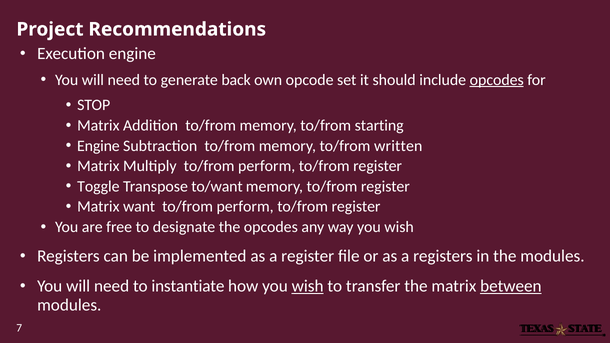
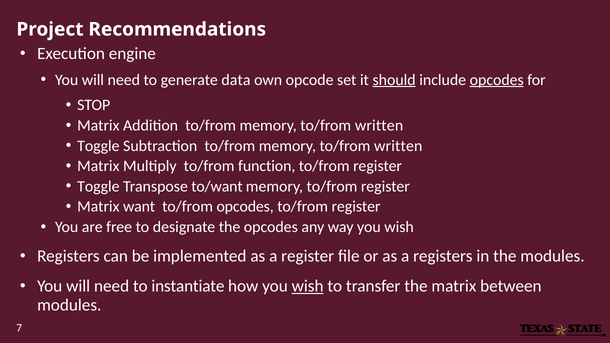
back: back -> data
should underline: none -> present
starting at (379, 126): starting -> written
Engine at (98, 146): Engine -> Toggle
Multiply to/from perform: perform -> function
perform at (245, 207): perform -> opcodes
between underline: present -> none
